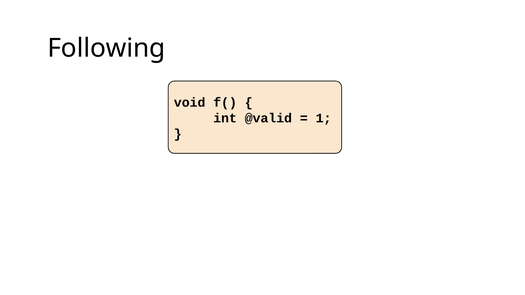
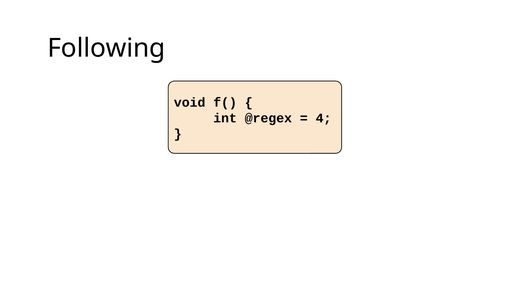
@valid: @valid -> @regex
1: 1 -> 4
